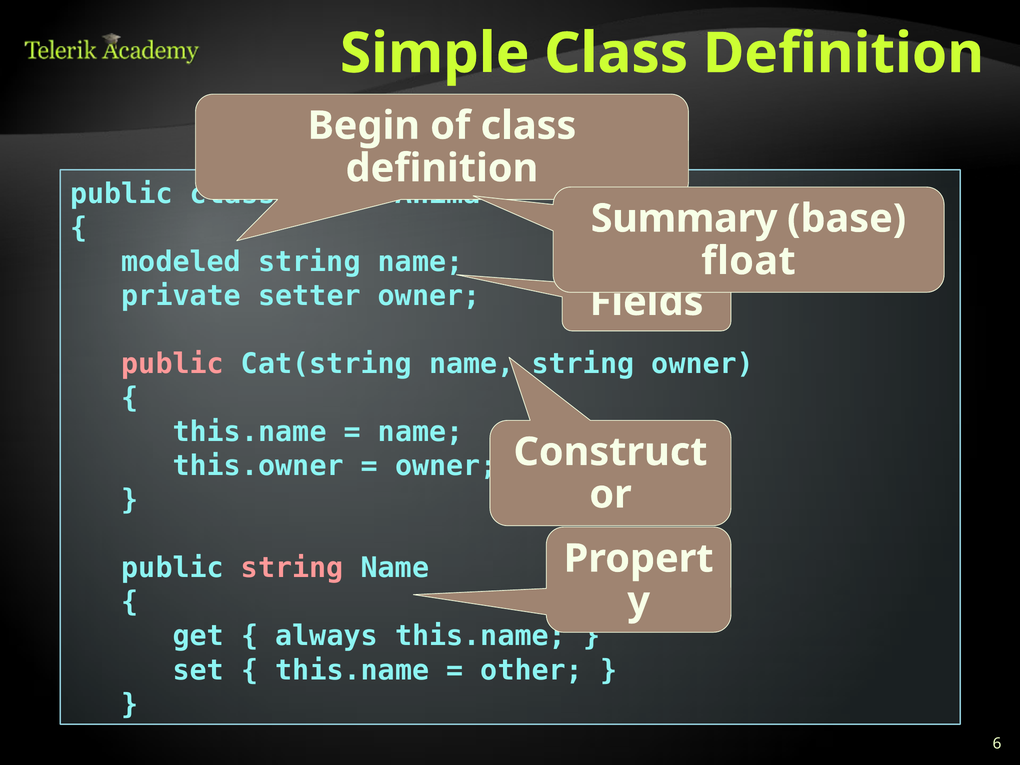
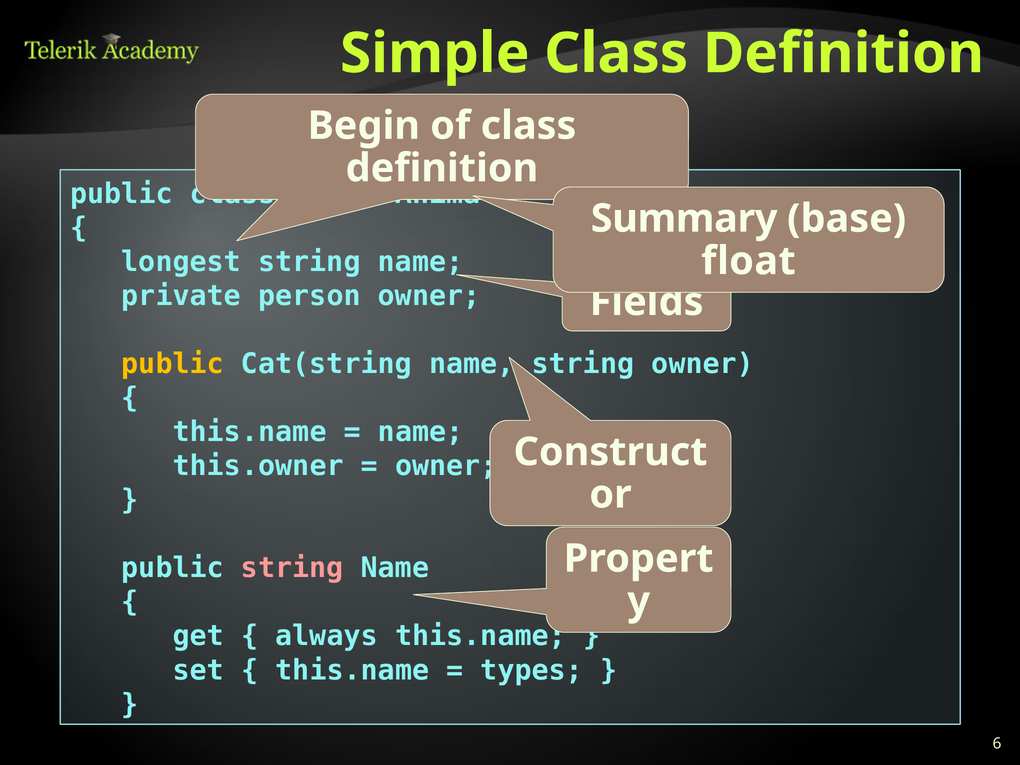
modeled: modeled -> longest
setter: setter -> person
public at (173, 364) colour: pink -> yellow
other: other -> types
